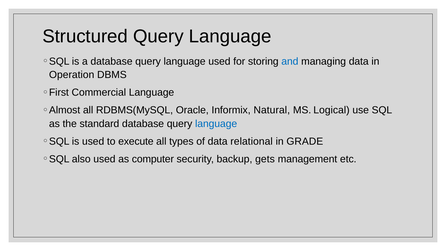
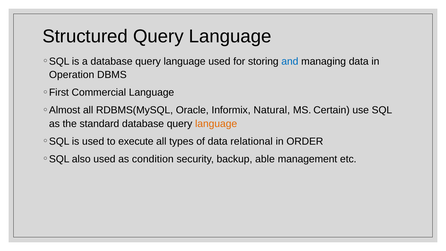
Logical: Logical -> Certain
language at (216, 124) colour: blue -> orange
GRADE: GRADE -> ORDER
computer: computer -> condition
gets: gets -> able
